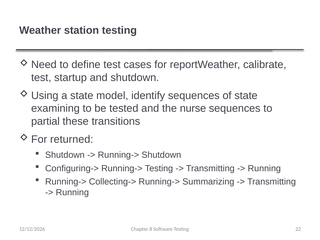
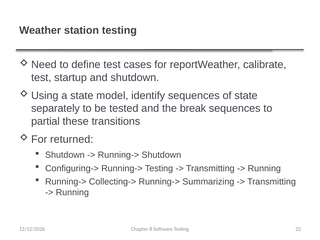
examining: examining -> separately
nurse: nurse -> break
